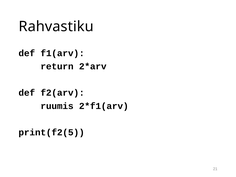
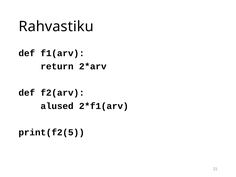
ruumis: ruumis -> alused
